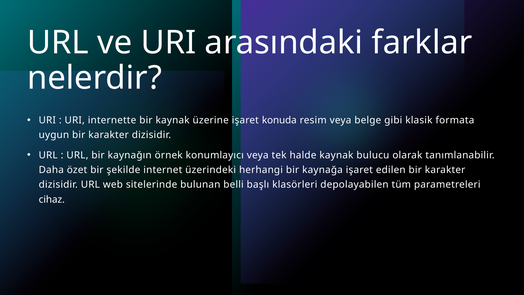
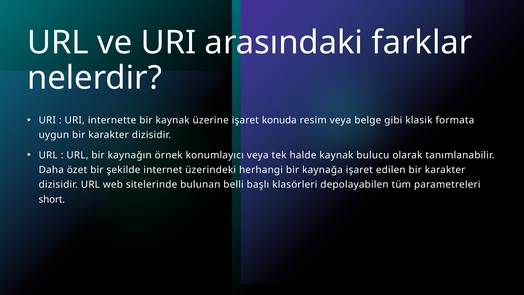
cihaz: cihaz -> short
